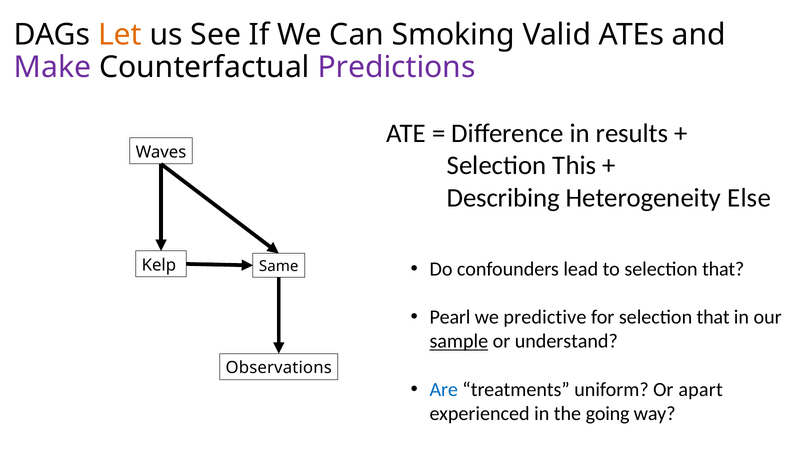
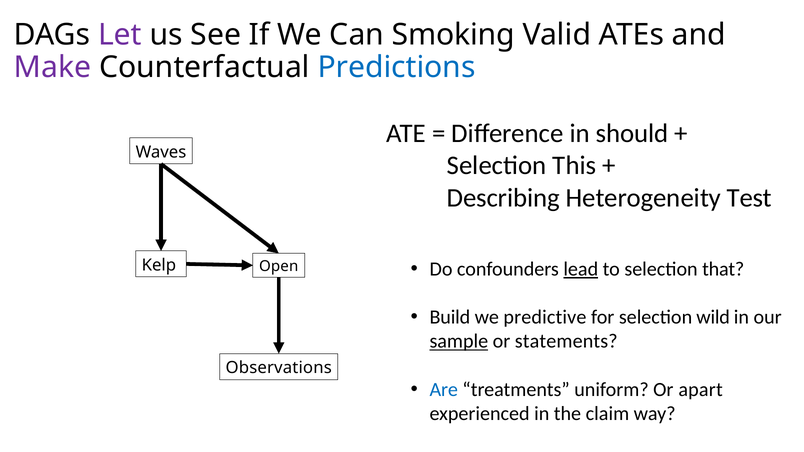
Let colour: orange -> purple
Predictions colour: purple -> blue
results: results -> should
Else: Else -> Test
lead underline: none -> present
Same: Same -> Open
Pearl: Pearl -> Build
for selection that: that -> wild
understand: understand -> statements
going: going -> claim
